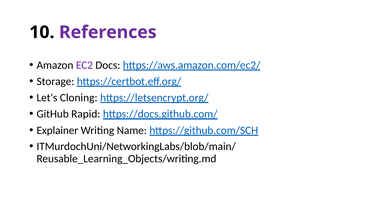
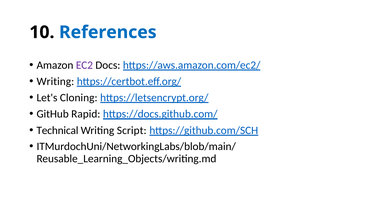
References colour: purple -> blue
Storage at (55, 82): Storage -> Writing
Explainer: Explainer -> Technical
Name: Name -> Script
